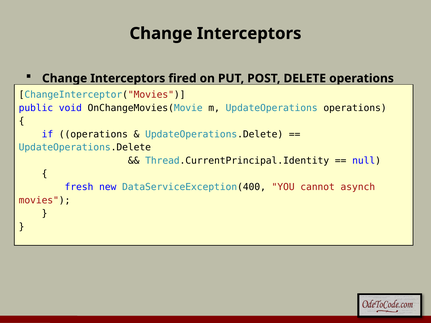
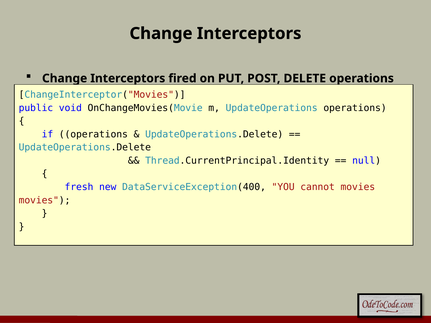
cannot asynch: asynch -> movies
